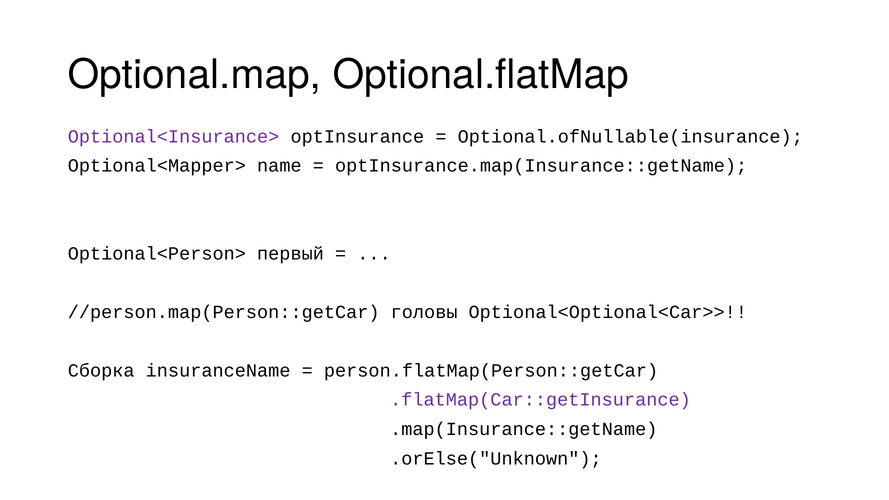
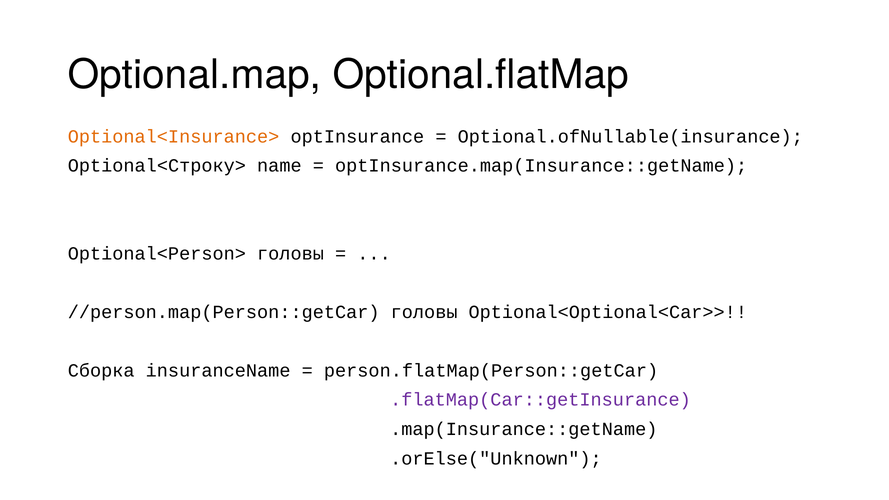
Optional<Insurance> colour: purple -> orange
Optional<Mapper>: Optional<Mapper> -> Optional<Строку>
Optional<Person> первый: первый -> головы
